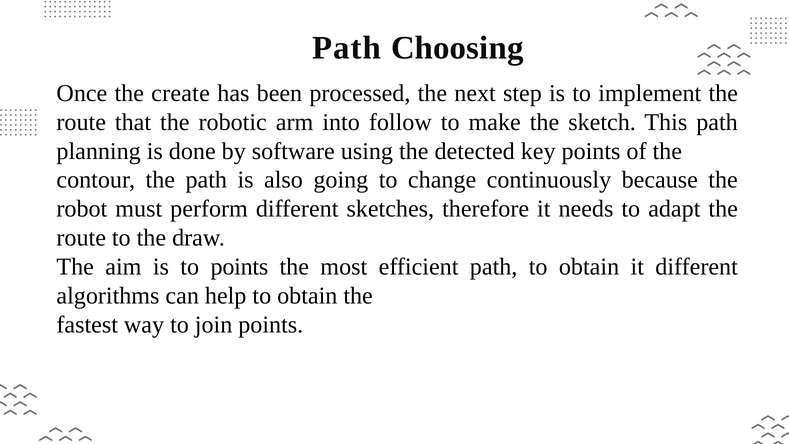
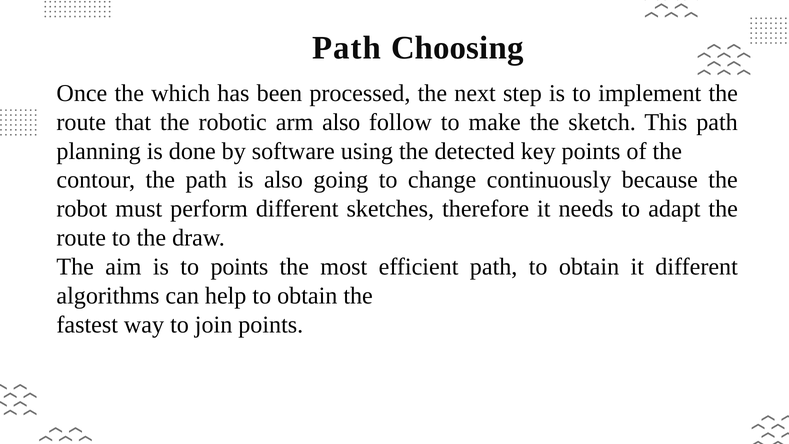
create: create -> which
arm into: into -> also
